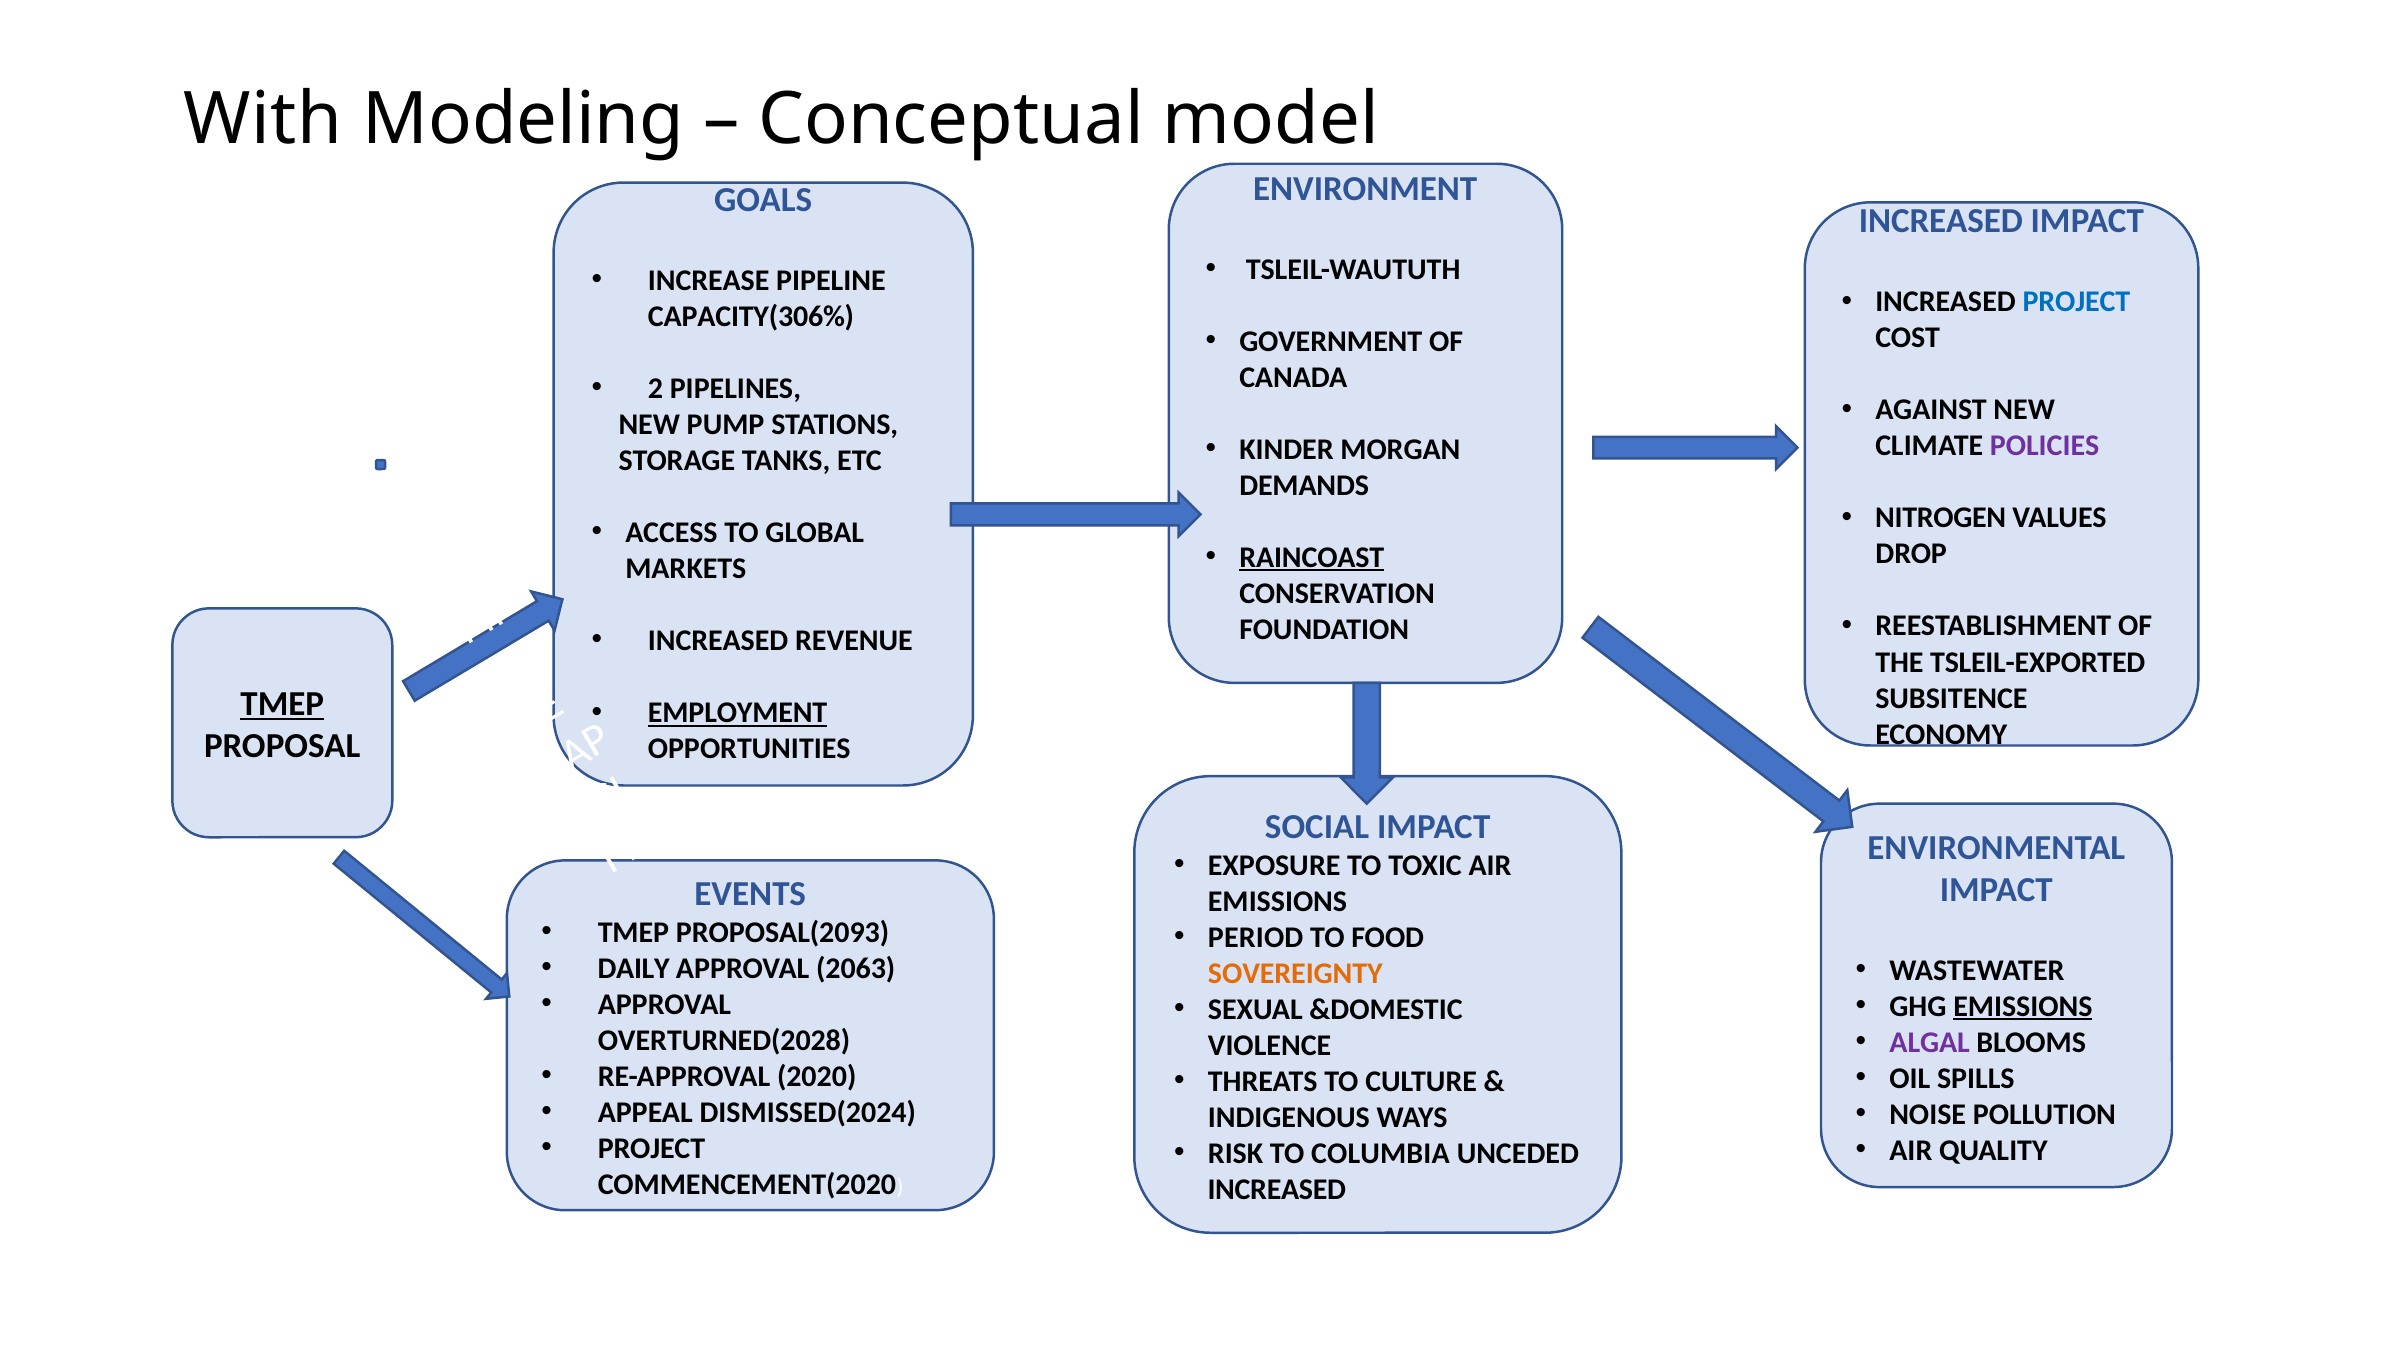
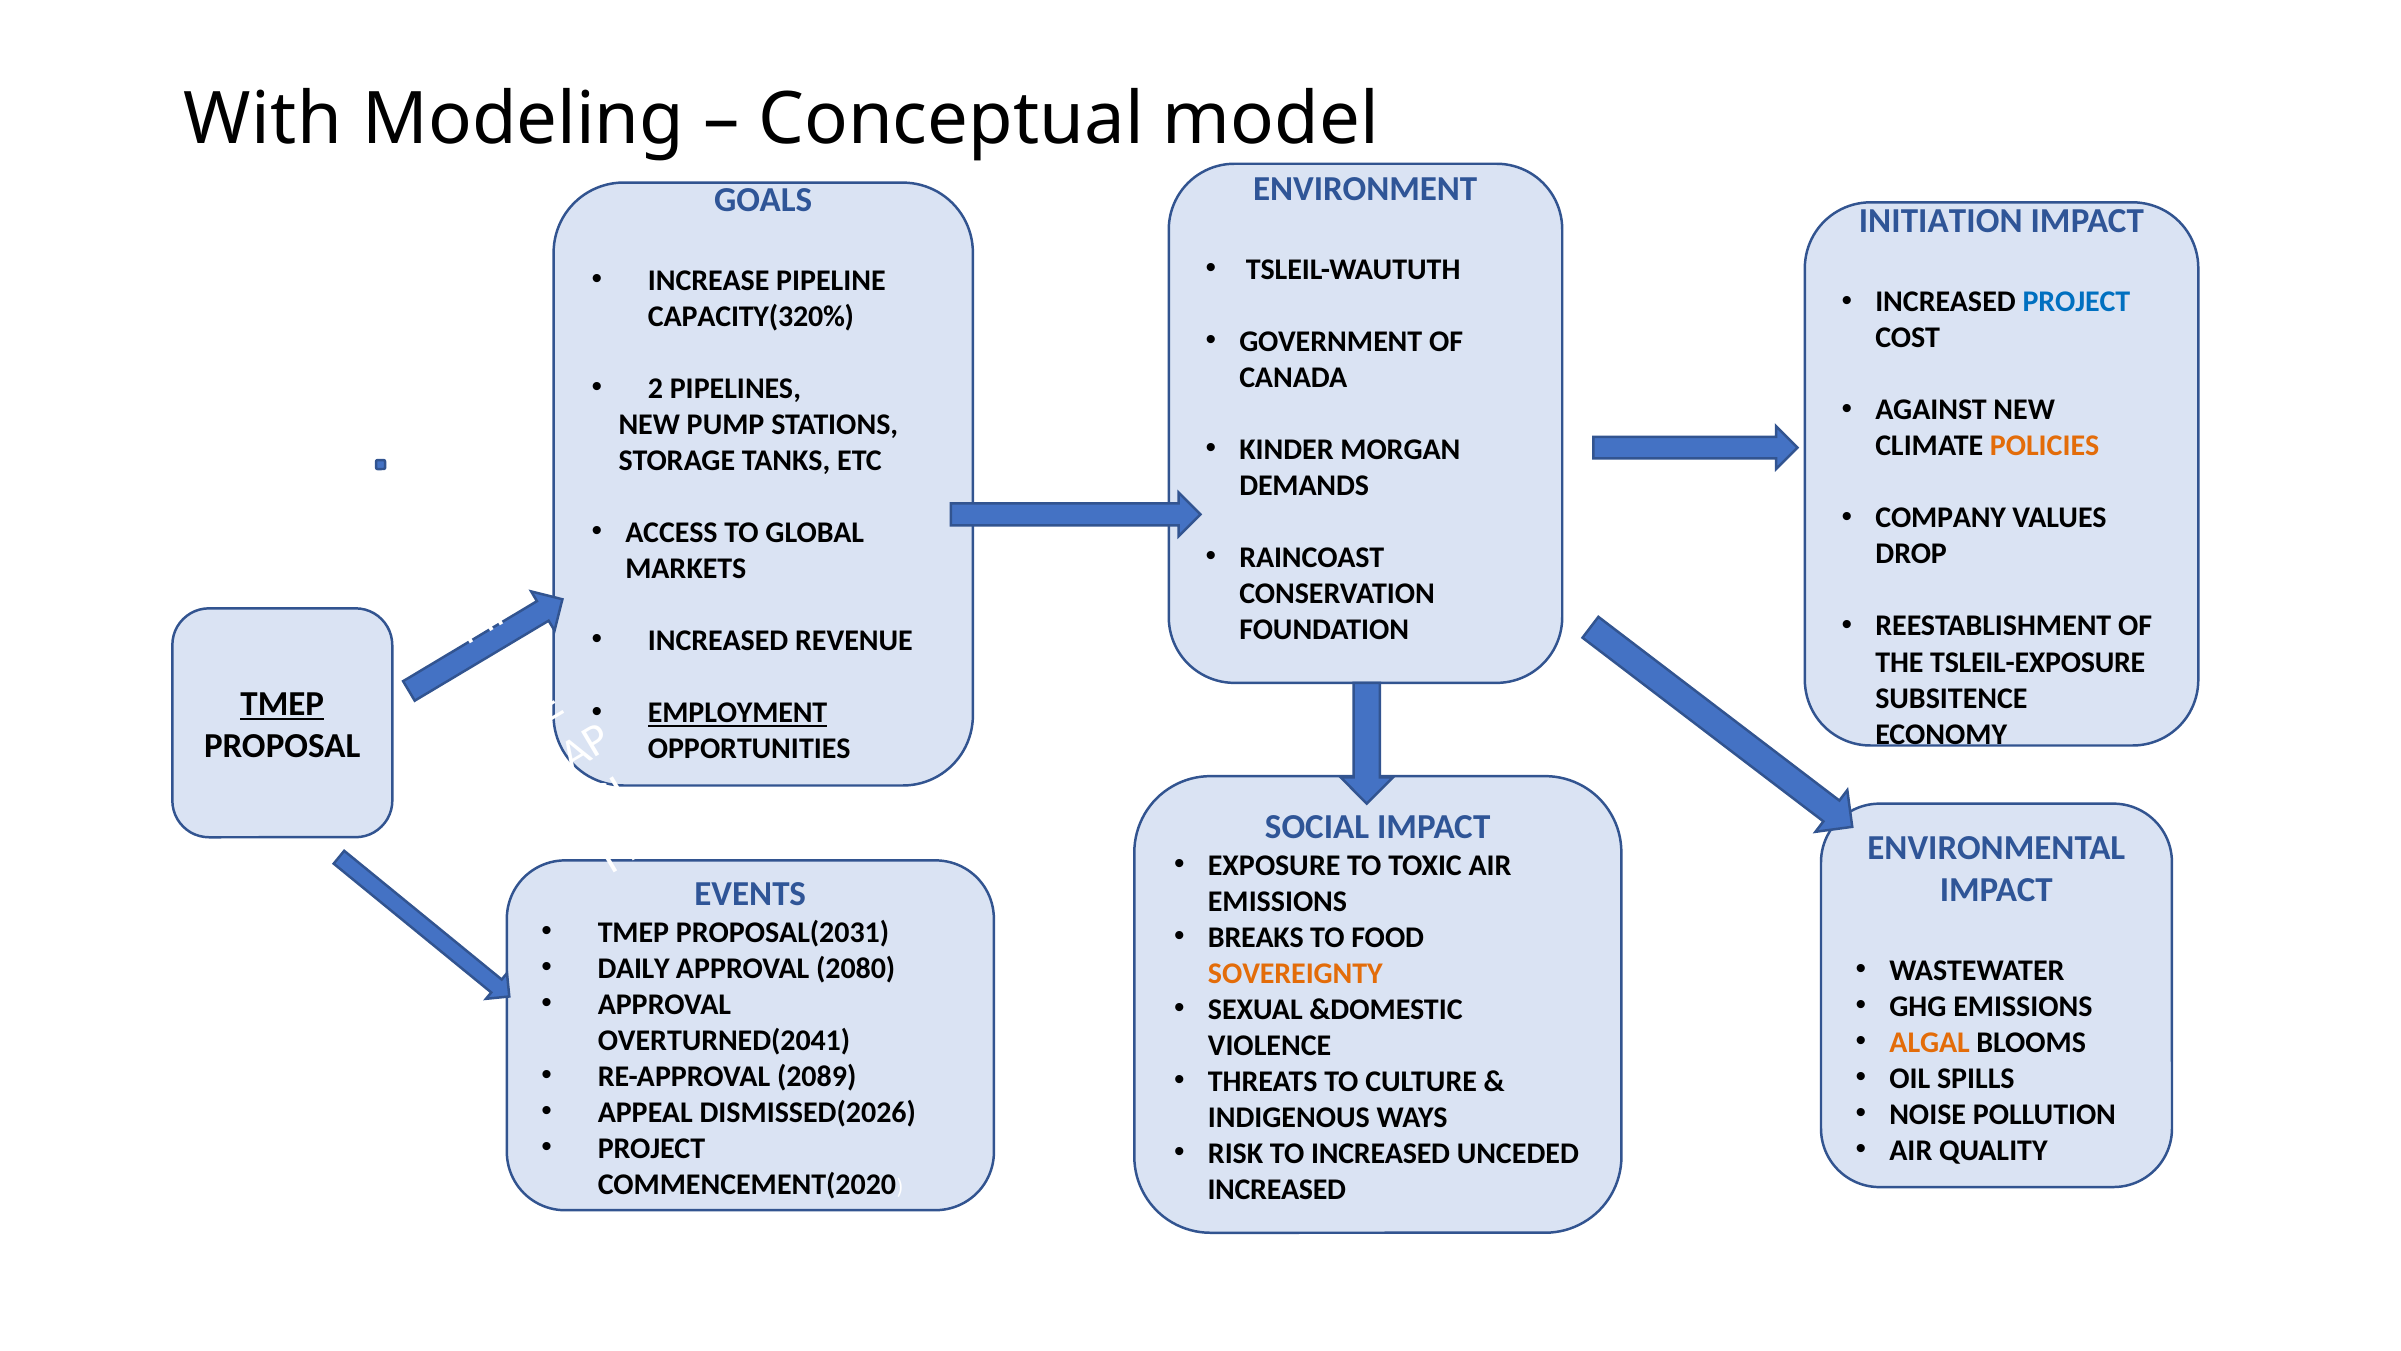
INCREASED at (1941, 221): INCREASED -> INITIATION
CAPACITY(306%: CAPACITY(306% -> CAPACITY(320%
POLICIES colour: purple -> orange
NITROGEN: NITROGEN -> COMPANY
RAINCOAST underline: present -> none
TSLEIL-EXPORTED: TSLEIL-EXPORTED -> TSLEIL-EXPOSURE
PROPOSAL(2093: PROPOSAL(2093 -> PROPOSAL(2031
PERIOD: PERIOD -> BREAKS
2063: 2063 -> 2080
EMISSIONS at (2023, 1006) underline: present -> none
ALGAL colour: purple -> orange
OVERTURNED(2028: OVERTURNED(2028 -> OVERTURNED(2041
2020: 2020 -> 2089
DISMISSED(2024: DISMISSED(2024 -> DISMISSED(2026
TO COLUMBIA: COLUMBIA -> INCREASED
